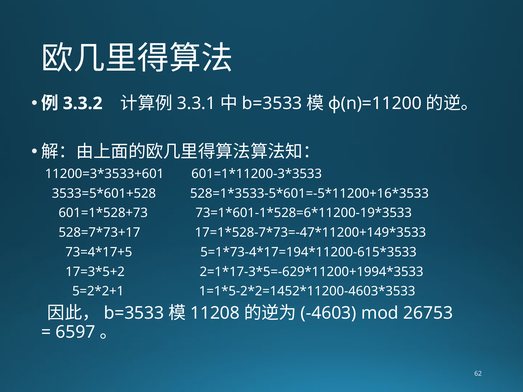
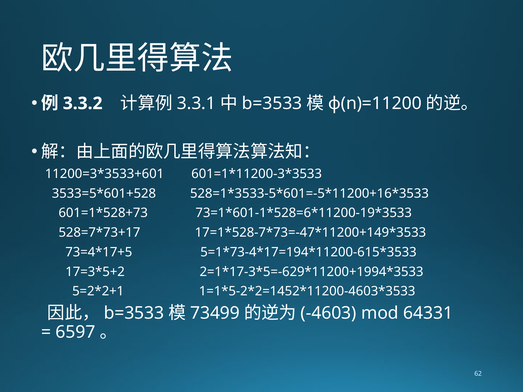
11208: 11208 -> 73499
26753: 26753 -> 64331
